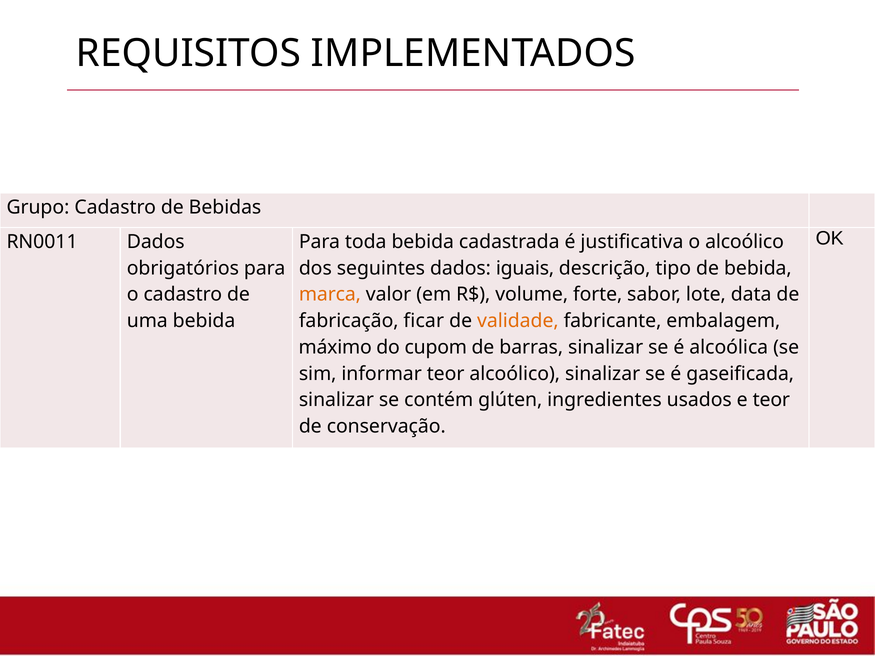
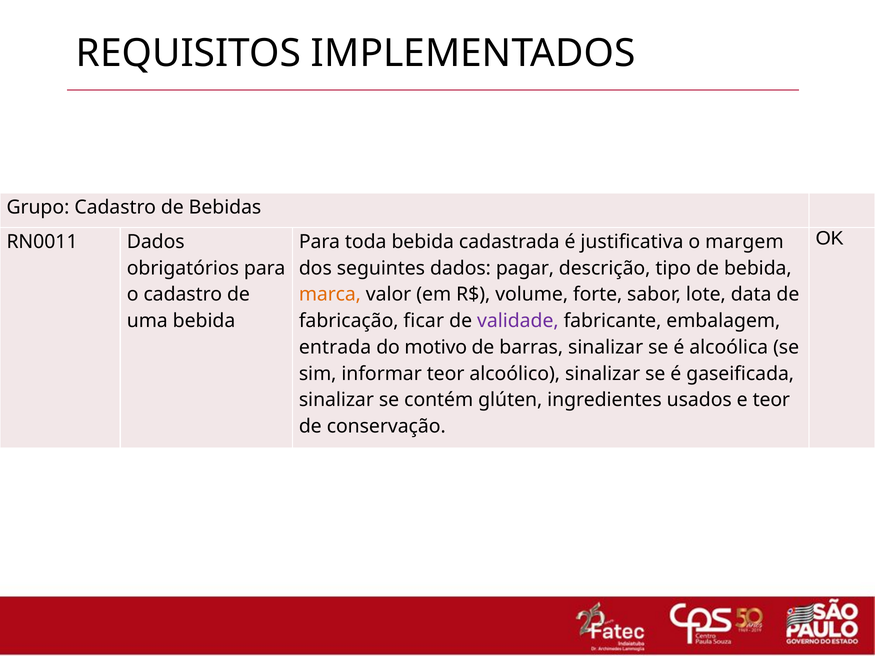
o alcoólico: alcoólico -> margem
iguais: iguais -> pagar
validade colour: orange -> purple
máximo: máximo -> entrada
cupom: cupom -> motivo
